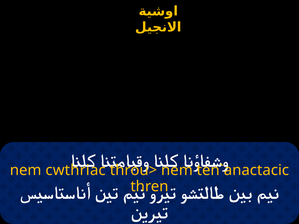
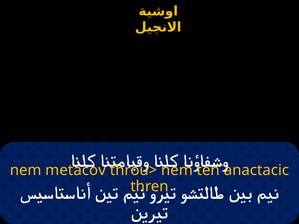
cwthriac: cwthriac -> metacov
